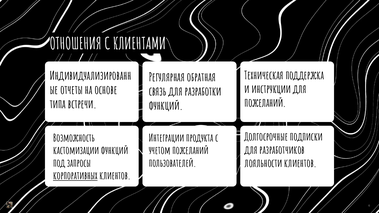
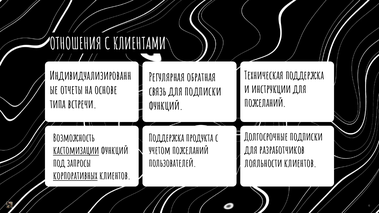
для разработки: разработки -> подписки
Интеграции at (166, 138): Интеграции -> Поддержка
кастомизации underline: none -> present
